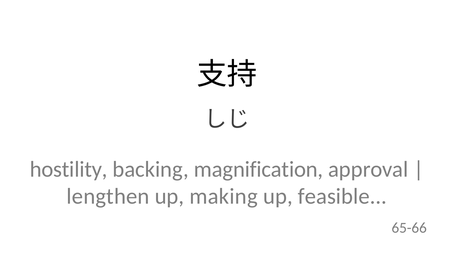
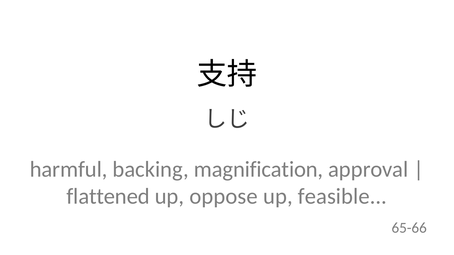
hostility: hostility -> harmful
lengthen: lengthen -> flattened
making: making -> oppose
